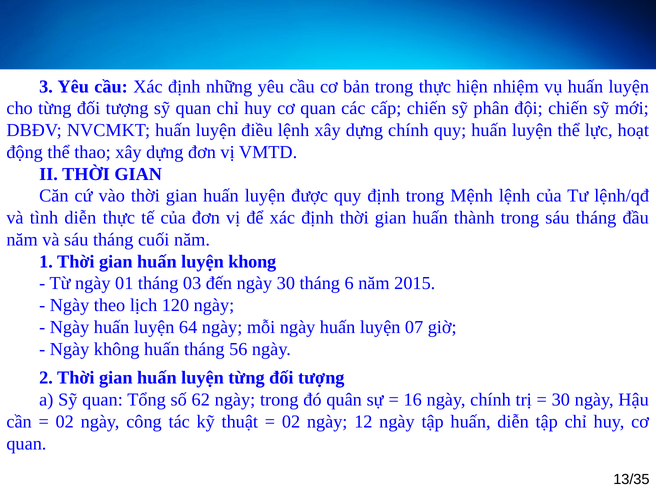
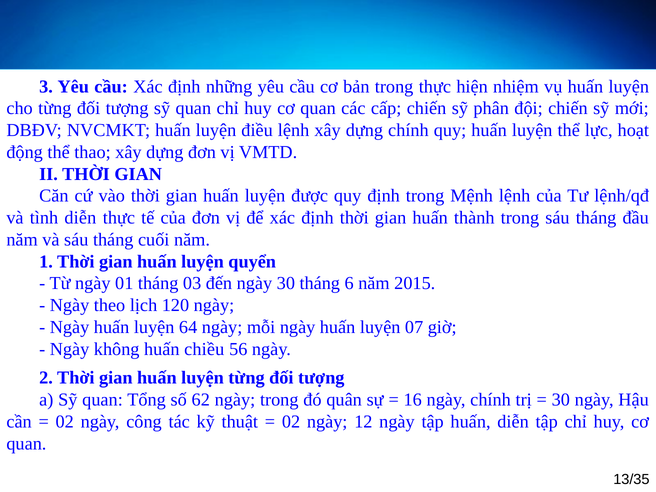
khong: khong -> quyển
huấn tháng: tháng -> chiều
